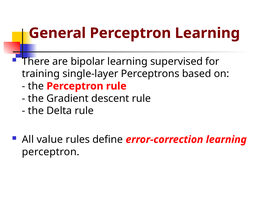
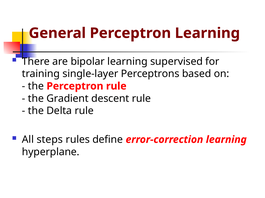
value: value -> steps
perceptron at (51, 152): perceptron -> hyperplane
